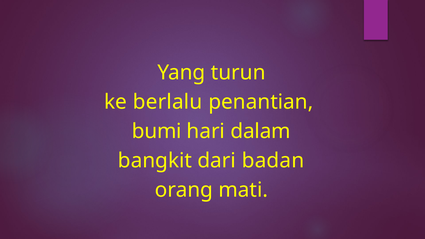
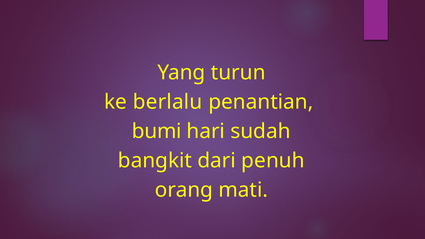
dalam: dalam -> sudah
badan: badan -> penuh
